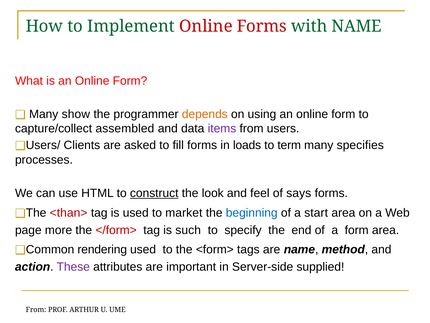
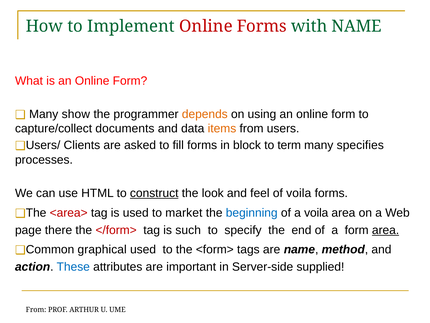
assembled: assembled -> documents
items colour: purple -> orange
loads: loads -> block
of says: says -> voila
<than>: <than> -> <area>
a start: start -> voila
more: more -> there
area at (386, 230) underline: none -> present
rendering: rendering -> graphical
These colour: purple -> blue
